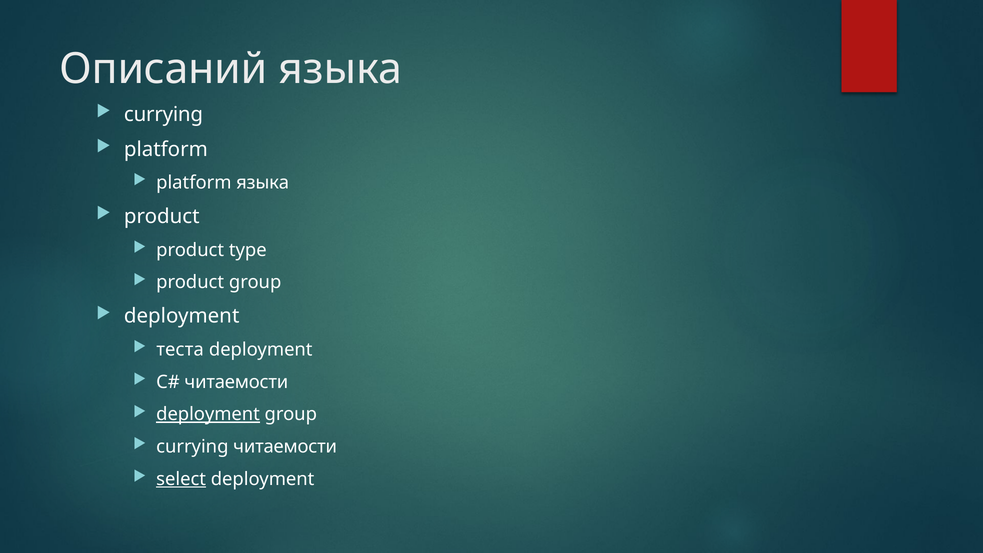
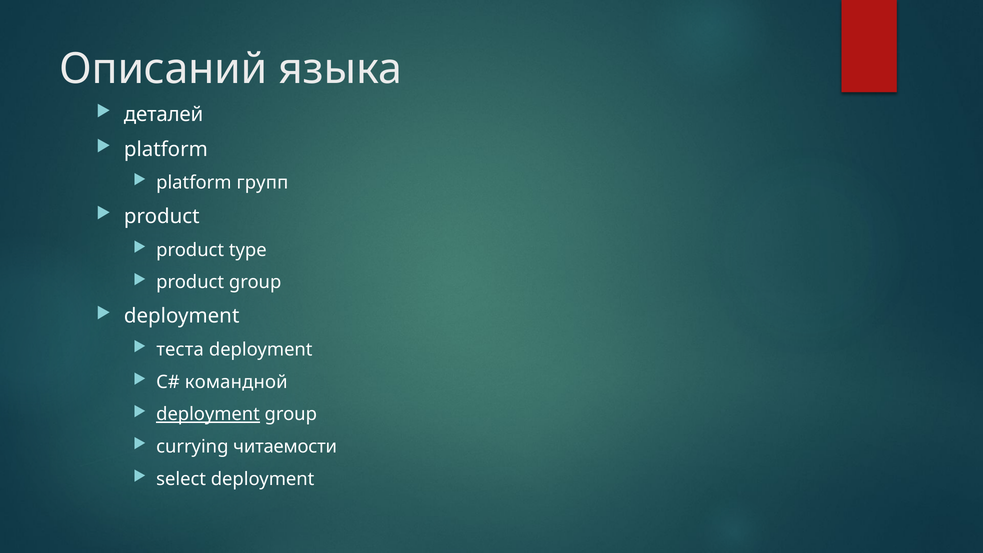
currying at (164, 114): currying -> деталей
platform языка: языка -> групп
читаемости at (236, 382): читаемости -> командной
select underline: present -> none
